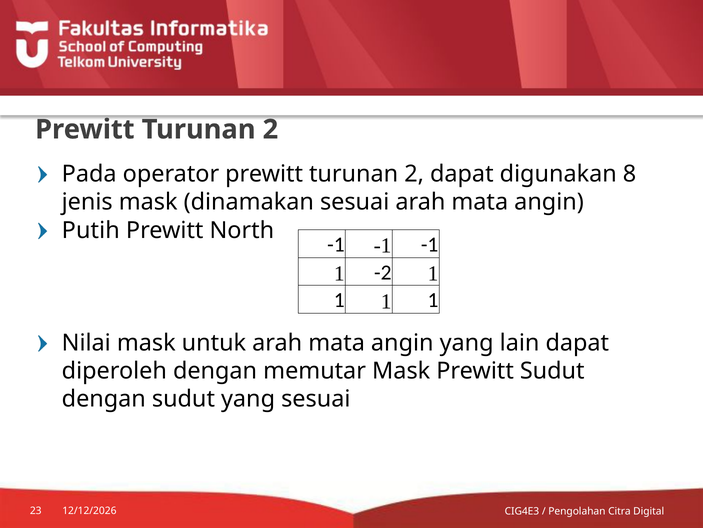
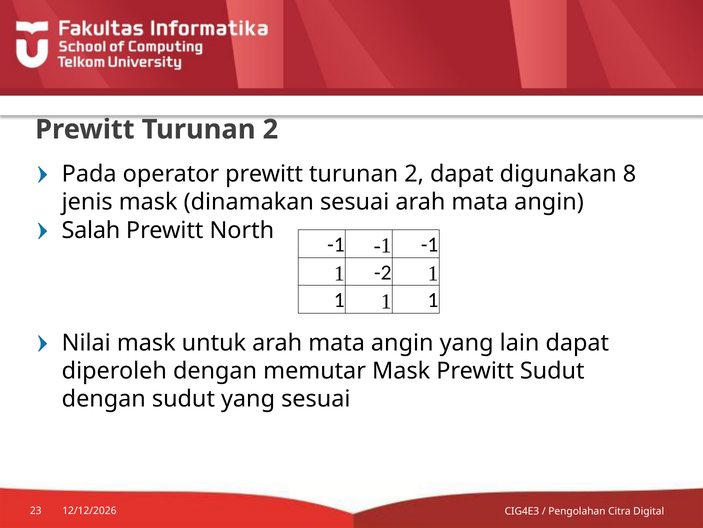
Putih: Putih -> Salah
